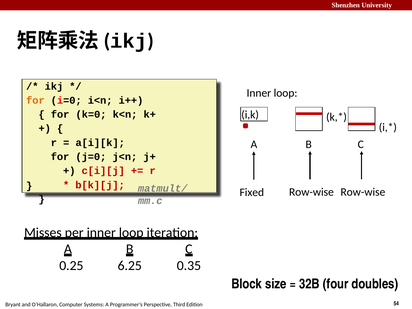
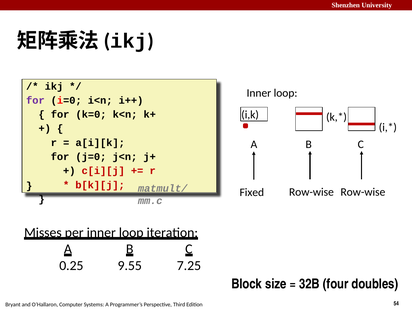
for at (35, 100) colour: orange -> purple
6.25: 6.25 -> 9.55
0.35: 0.35 -> 7.25
